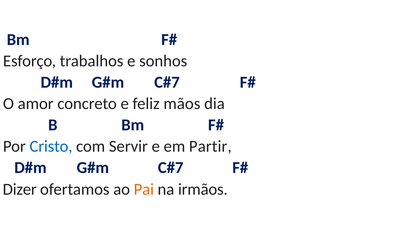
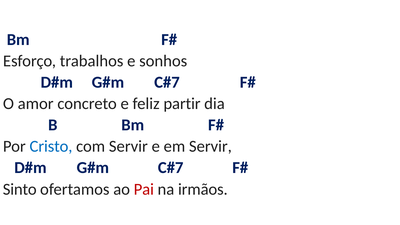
mãos: mãos -> partir
em Partir: Partir -> Servir
Dizer: Dizer -> Sinto
Pai colour: orange -> red
